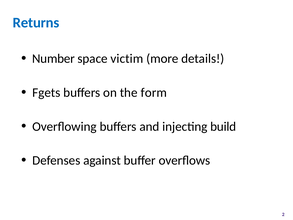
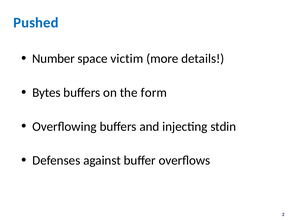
Returns: Returns -> Pushed
Fgets: Fgets -> Bytes
build: build -> stdin
